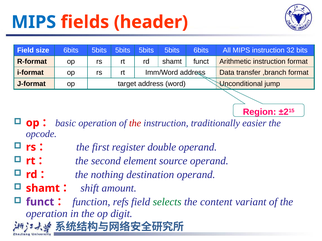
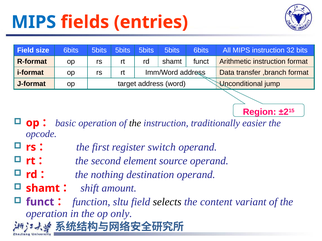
header: header -> entries
the at (135, 123) colour: red -> black
double: double -> switch
refs: refs -> sltu
selects colour: green -> black
digit: digit -> only
